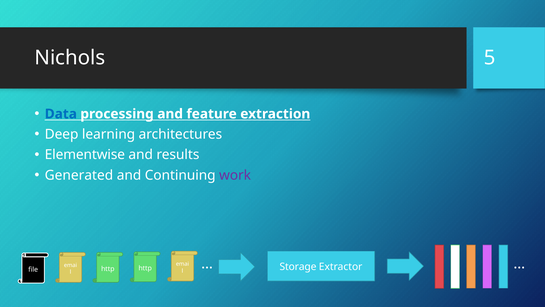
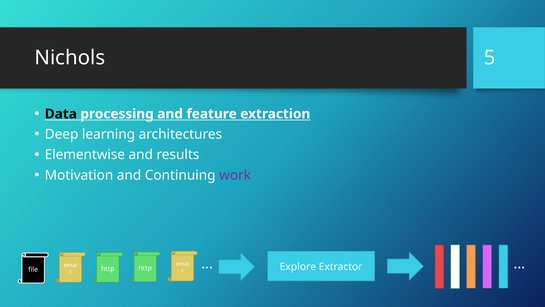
Data colour: blue -> black
Generated: Generated -> Motivation
Storage: Storage -> Explore
